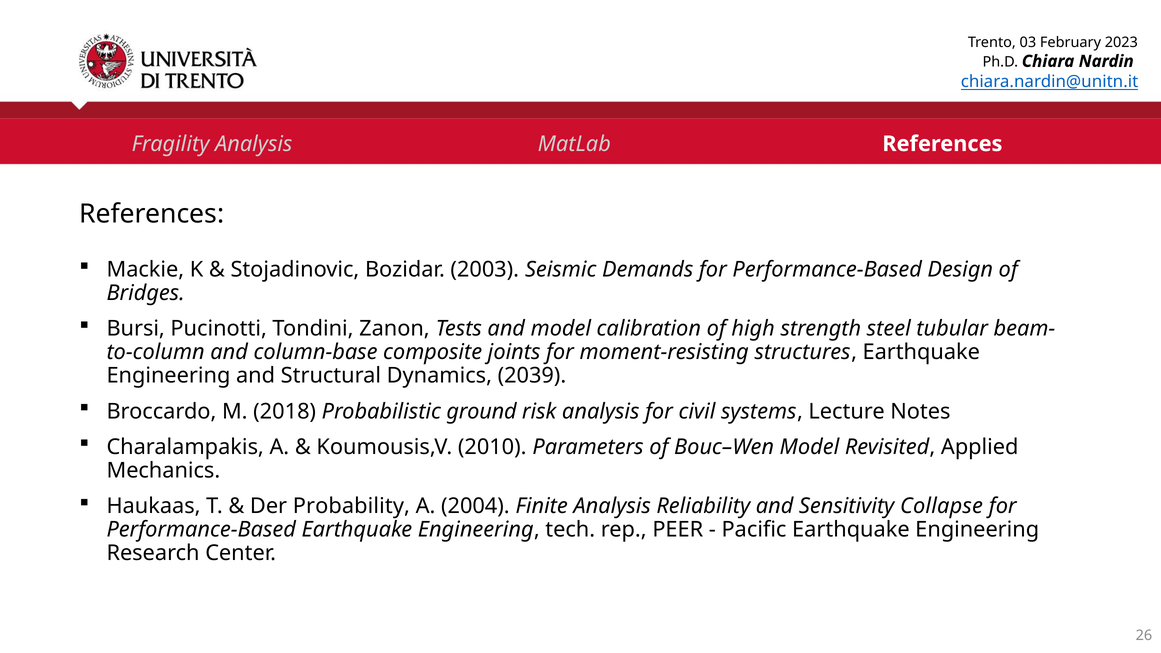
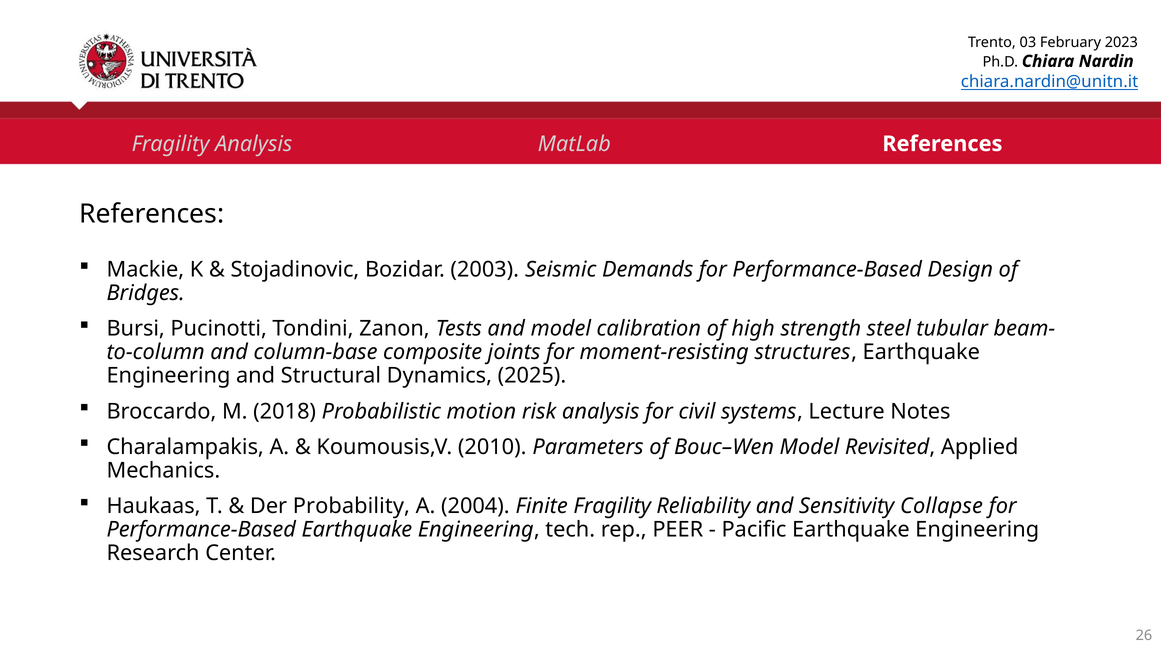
2039: 2039 -> 2025
ground: ground -> motion
Finite Analysis: Analysis -> Fragility
